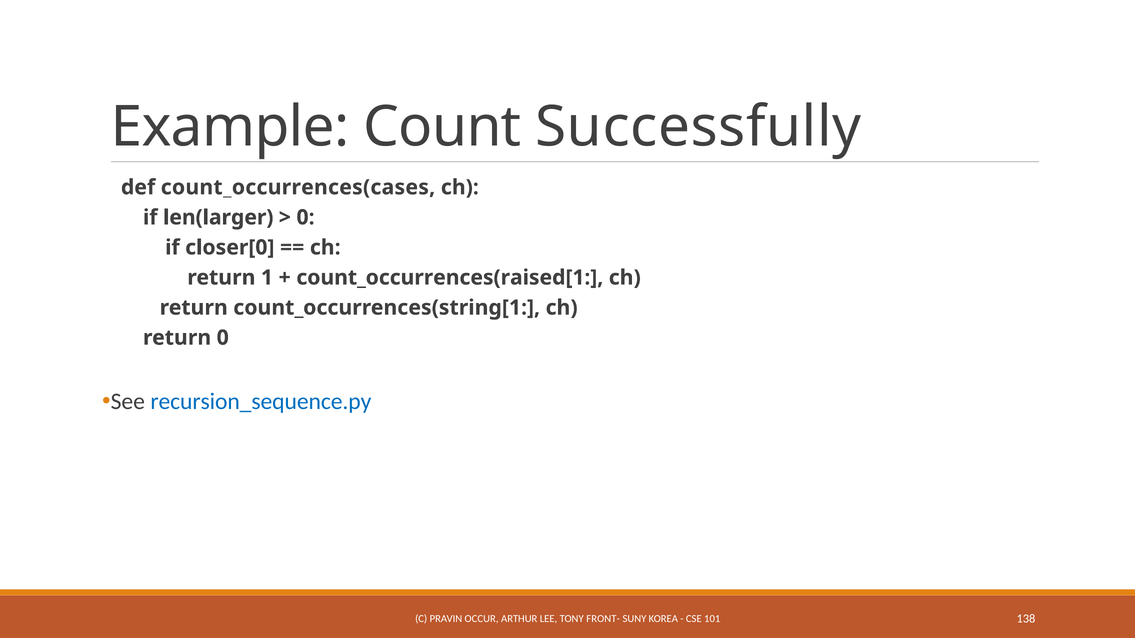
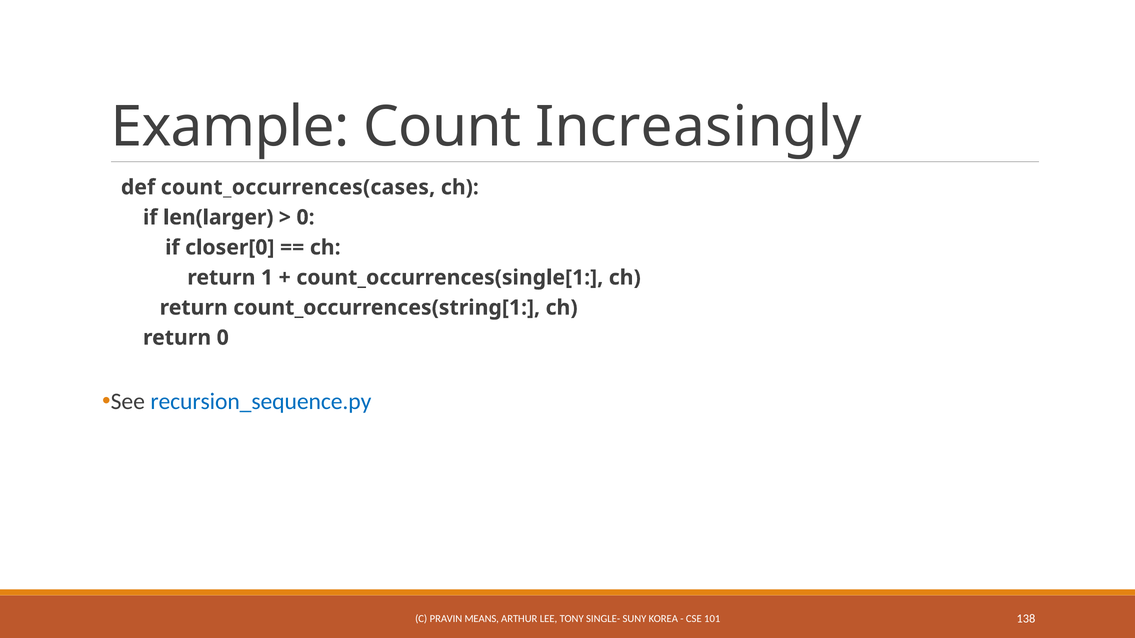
Successfully: Successfully -> Increasingly
count_occurrences(raised[1: count_occurrences(raised[1 -> count_occurrences(single[1
OCCUR: OCCUR -> MEANS
FRONT-: FRONT- -> SINGLE-
